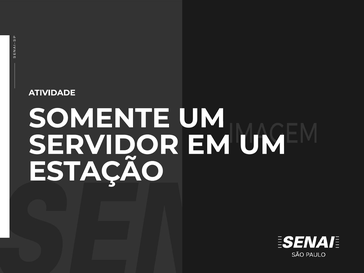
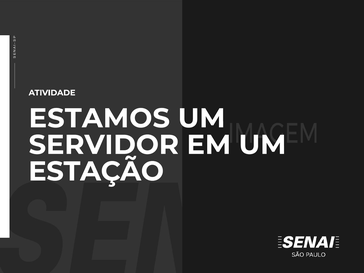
SOMENTE: SOMENTE -> ESTAMOS
